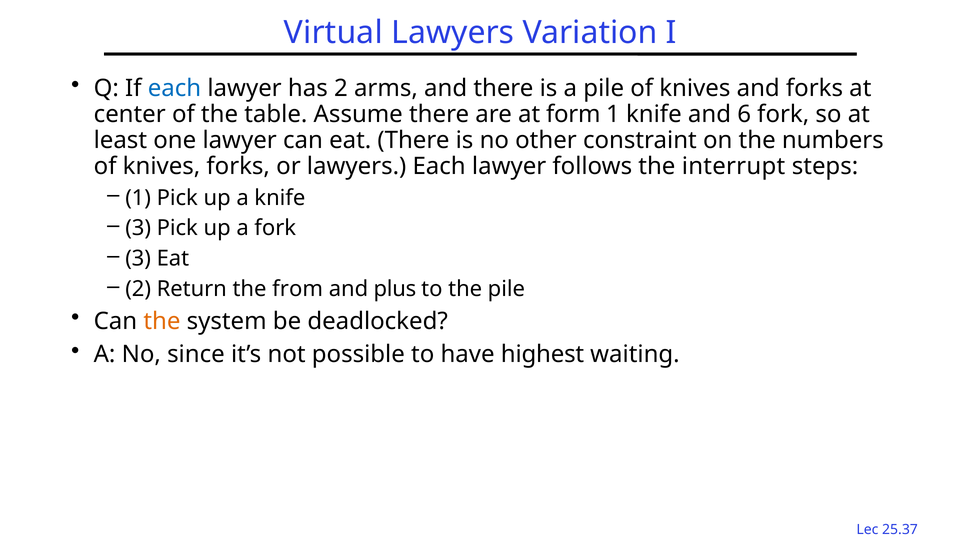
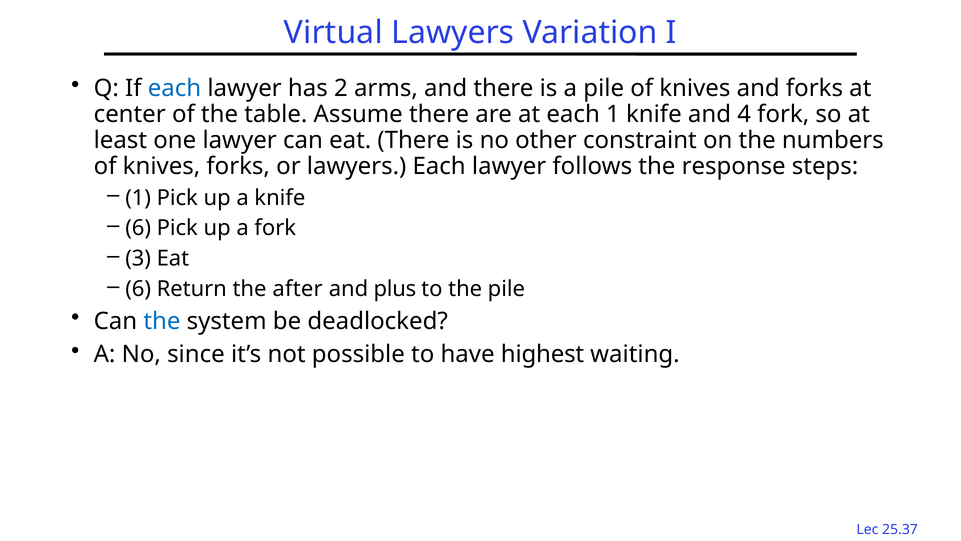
at form: form -> each
6: 6 -> 4
interrupt: interrupt -> response
3 at (138, 228): 3 -> 6
2 at (138, 289): 2 -> 6
from: from -> after
the at (162, 321) colour: orange -> blue
